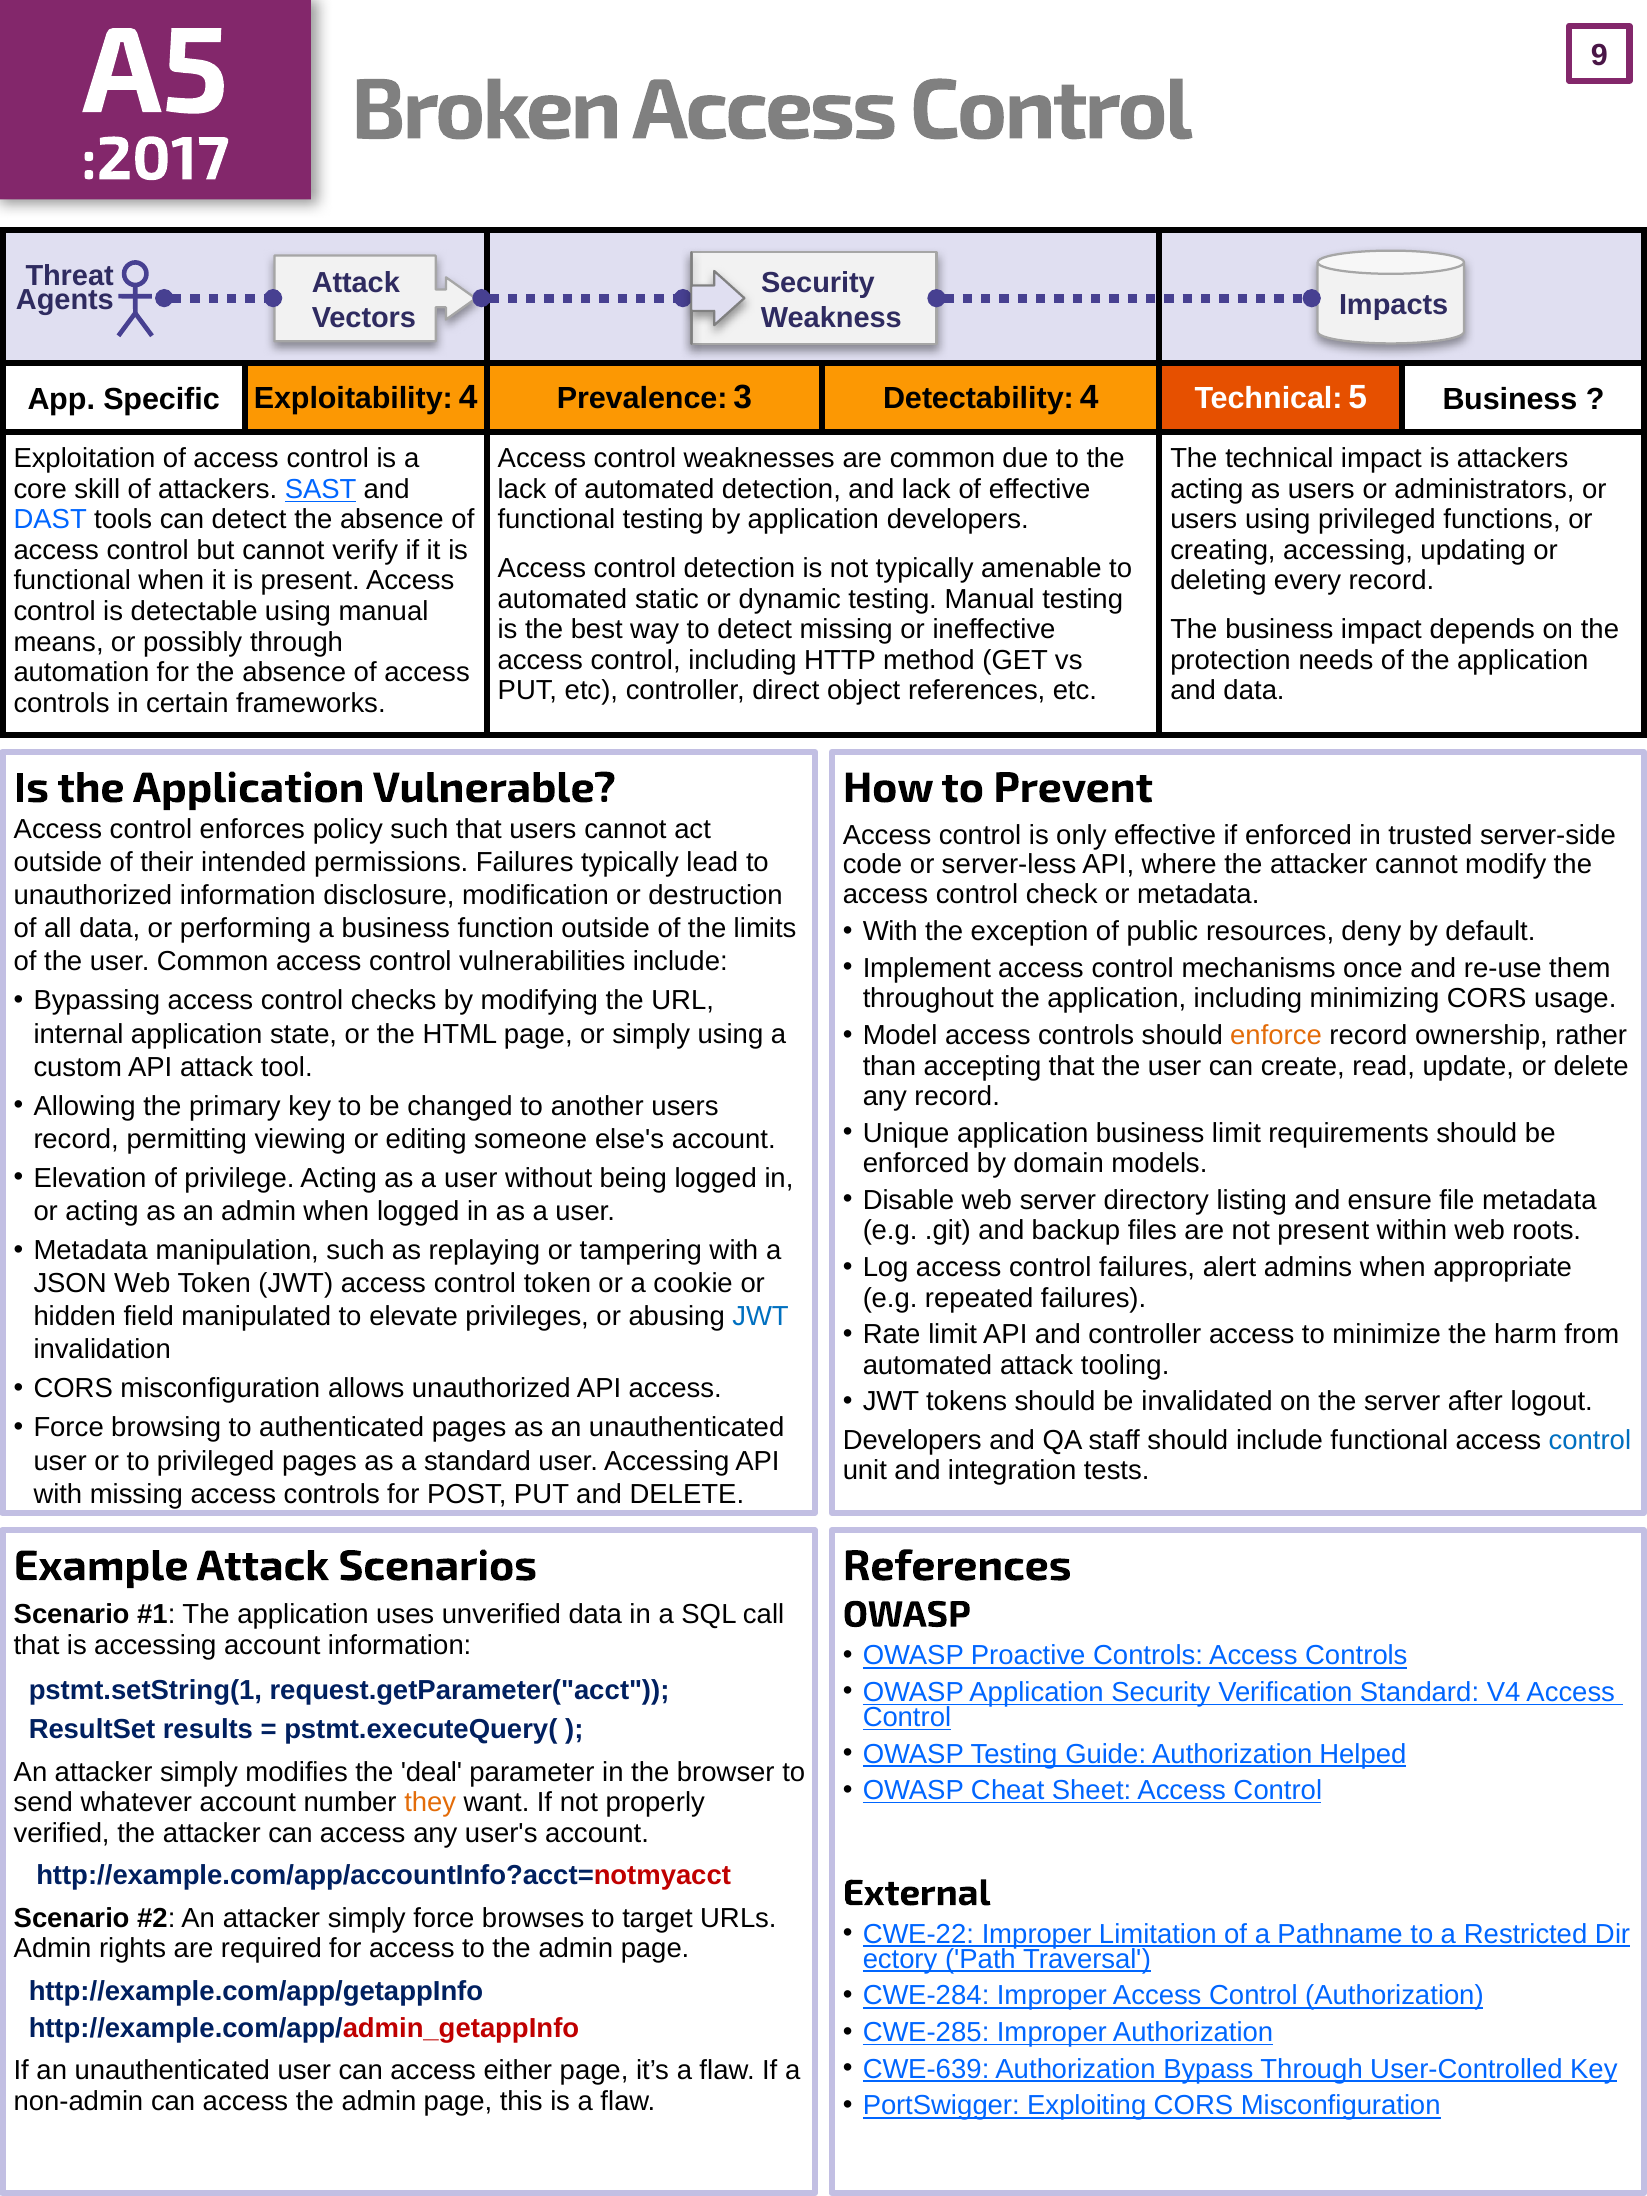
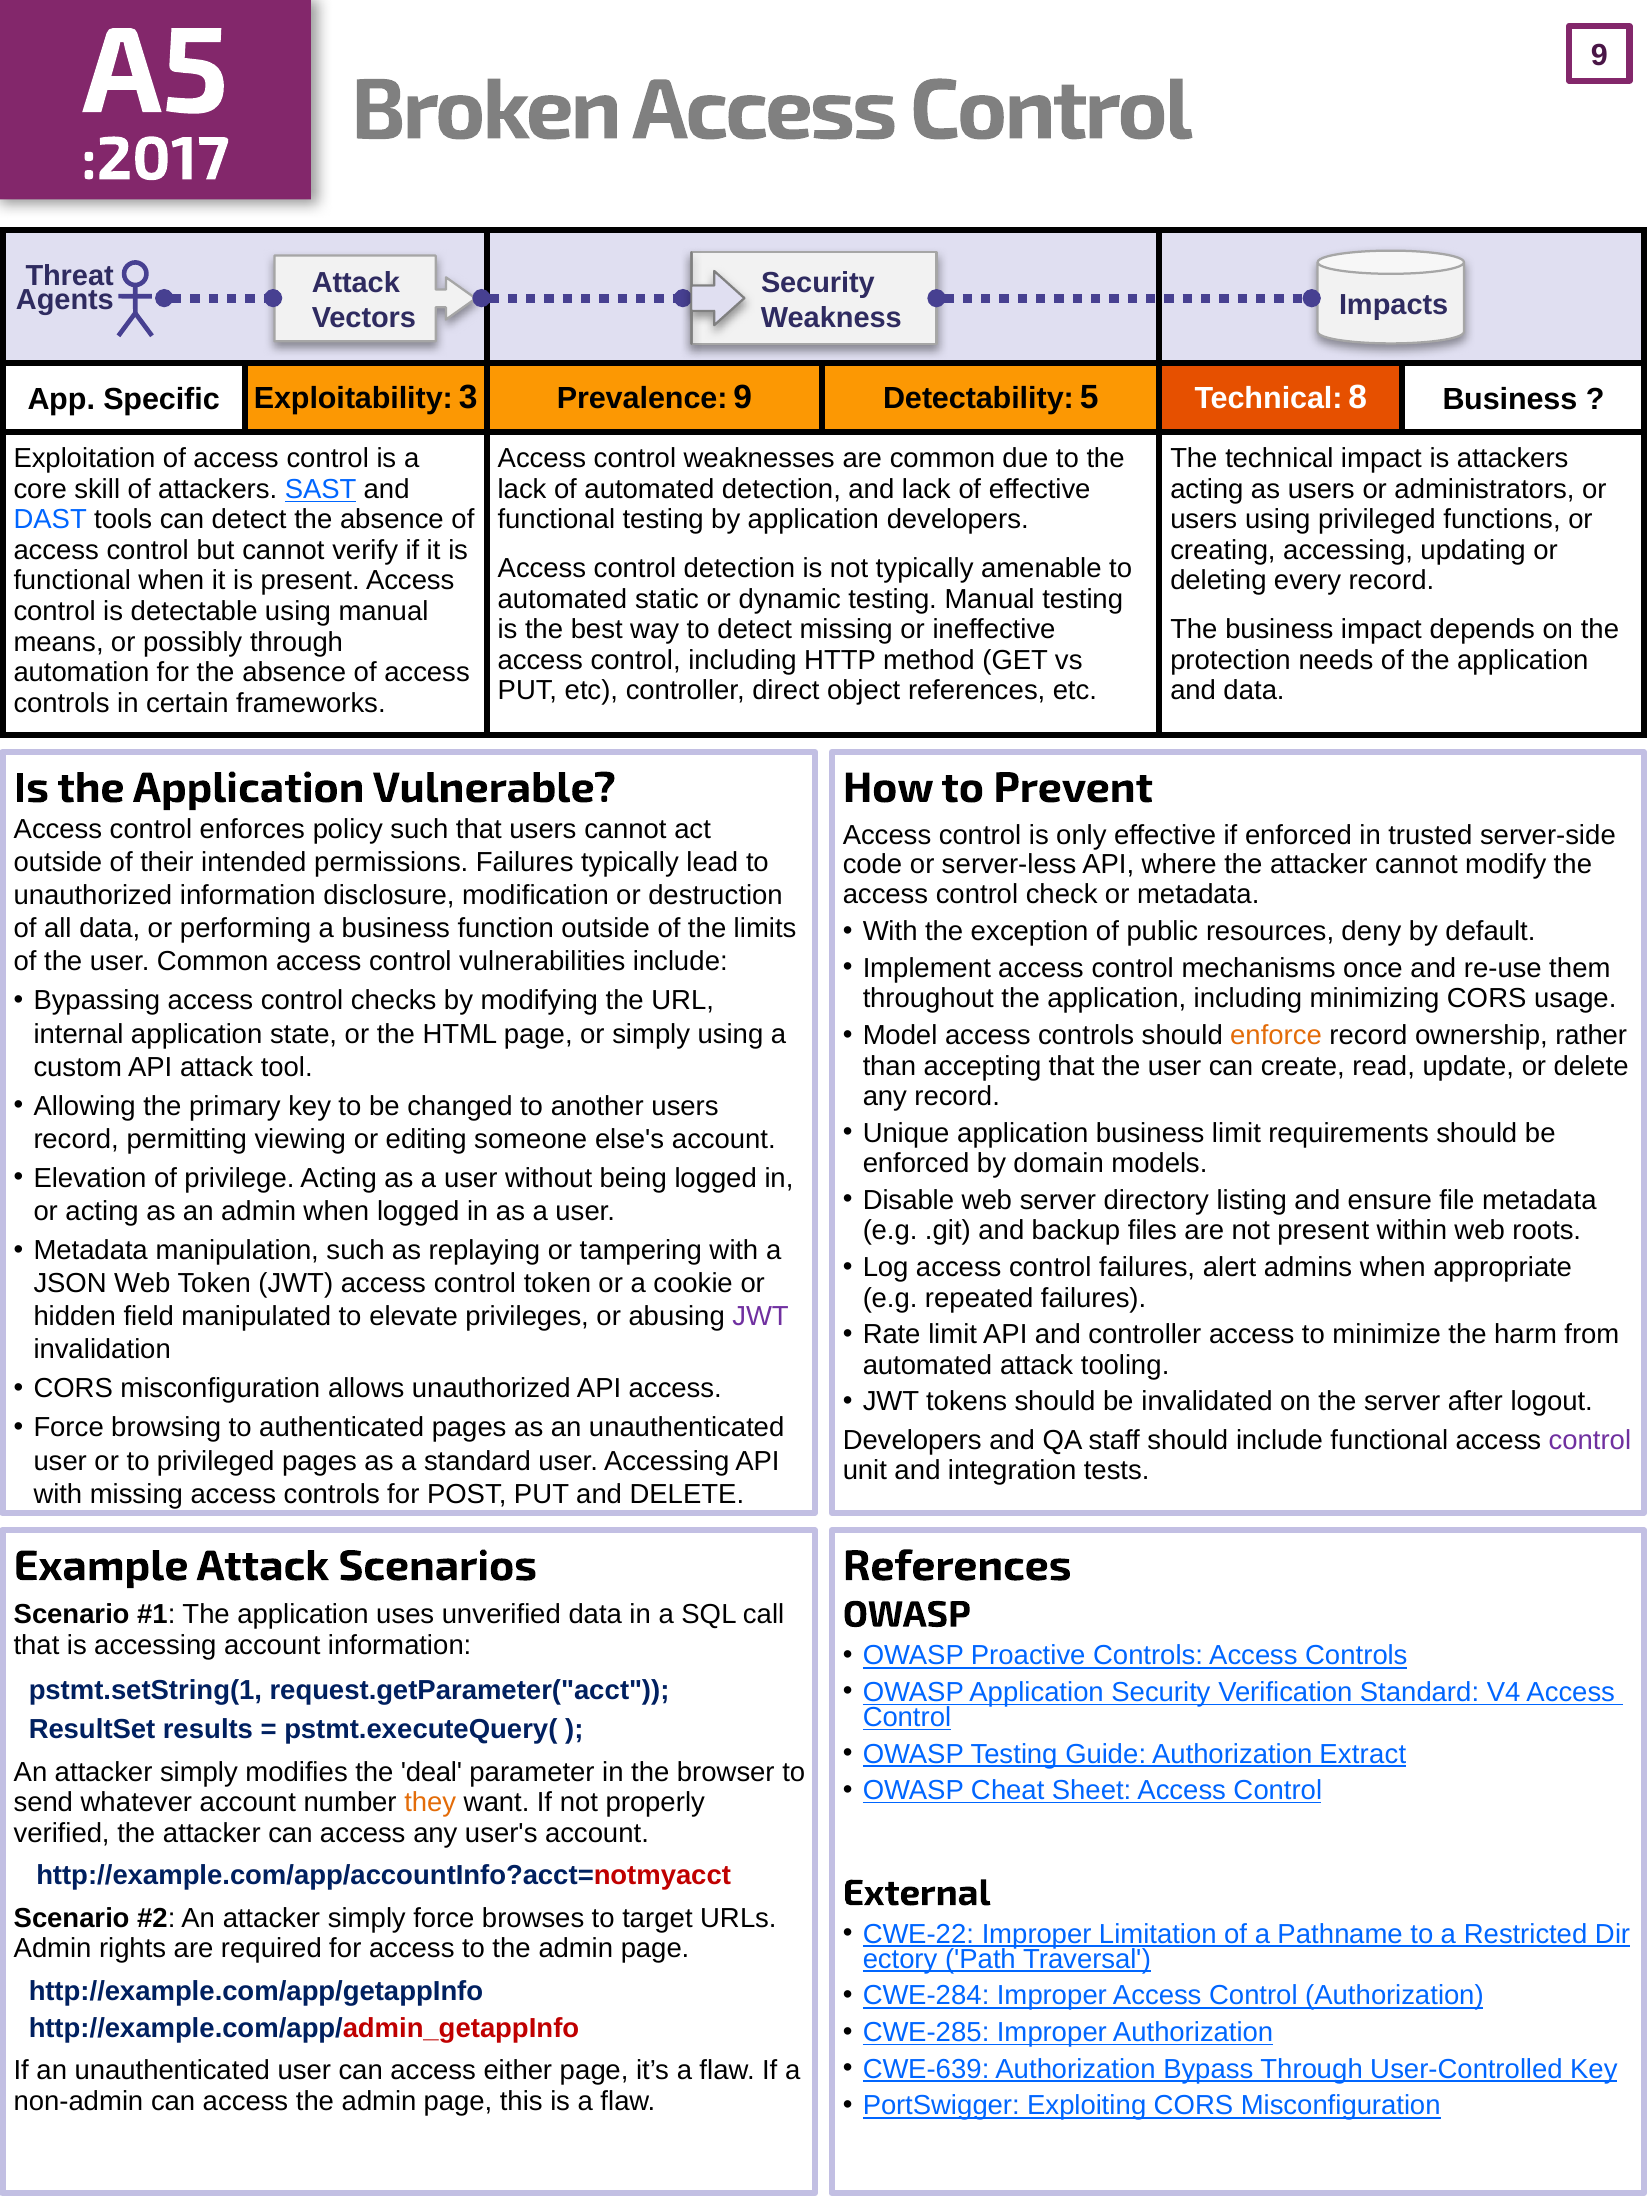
Exploitability 4: 4 -> 3
Prevalence 3: 3 -> 9
Detectability 4: 4 -> 5
5: 5 -> 8
JWT at (761, 1317) colour: blue -> purple
control at (1590, 1440) colour: blue -> purple
Helped: Helped -> Extract
